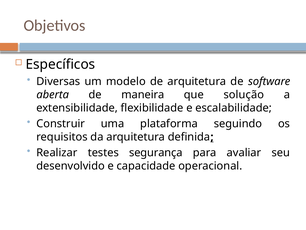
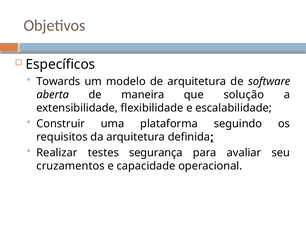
Diversas: Diversas -> Towards
desenvolvido: desenvolvido -> cruzamentos
